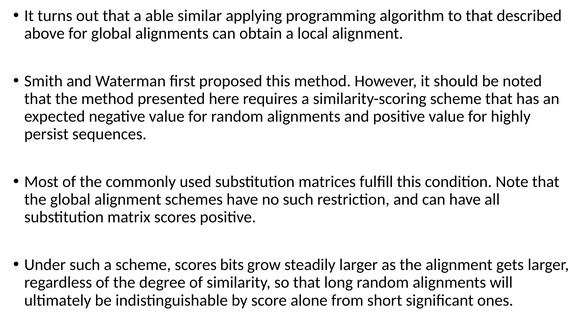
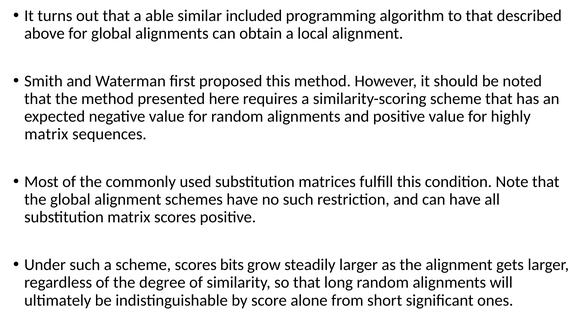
applying: applying -> included
persist at (46, 134): persist -> matrix
